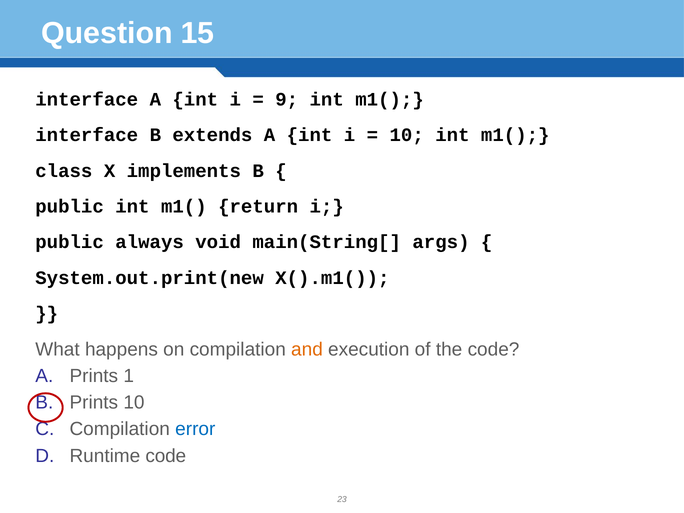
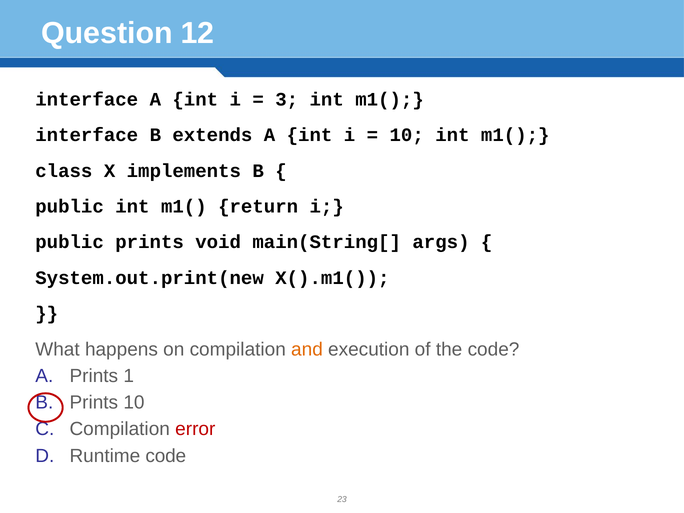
15: 15 -> 12
9: 9 -> 3
public always: always -> prints
error colour: blue -> red
